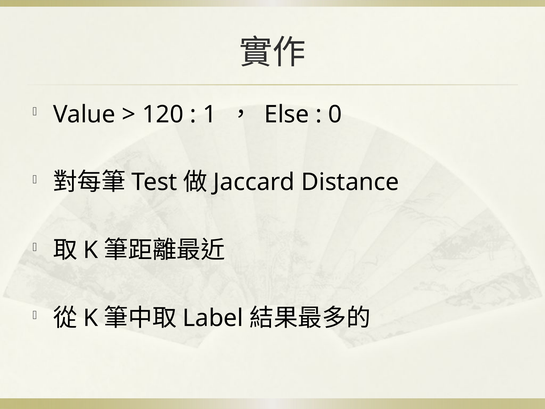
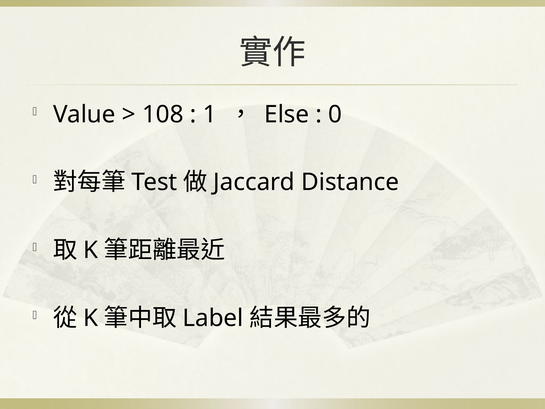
120: 120 -> 108
